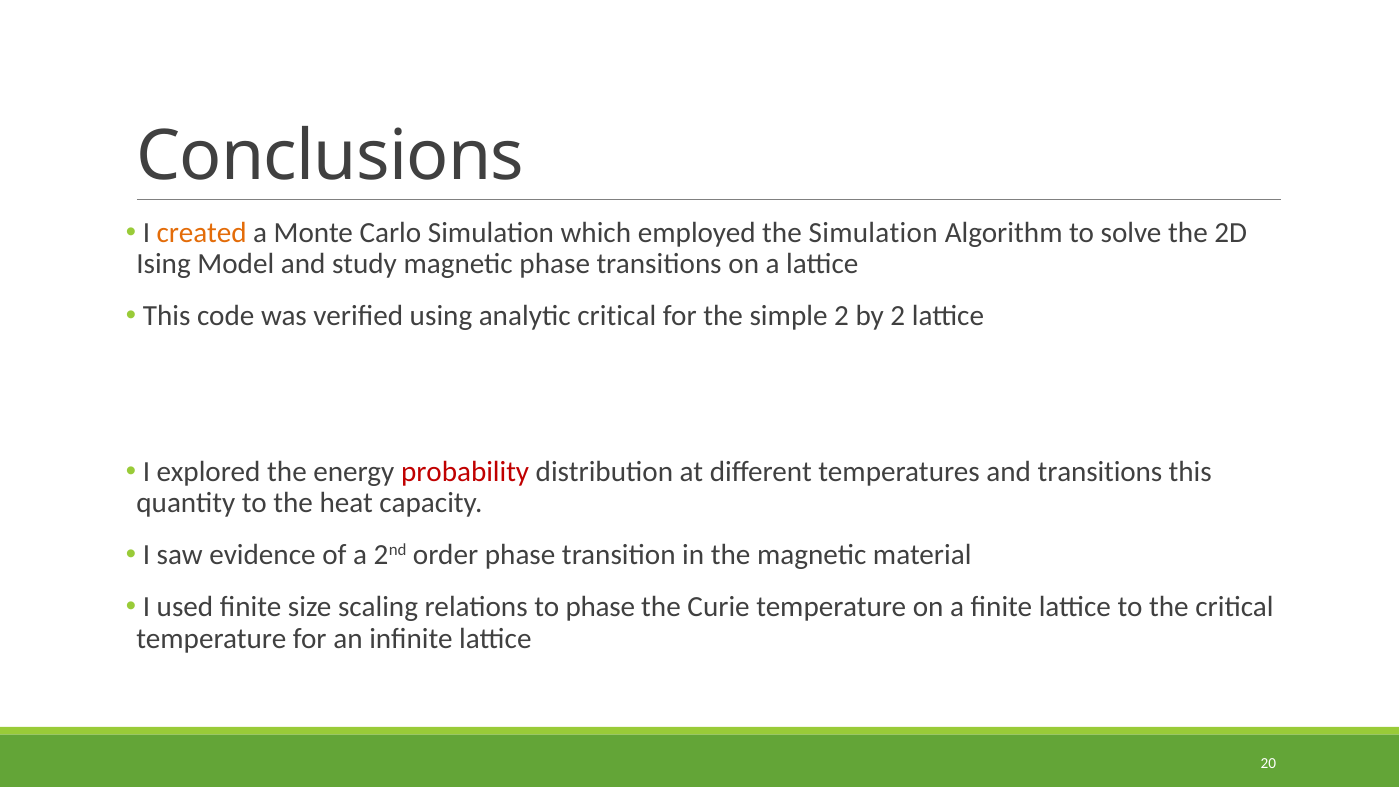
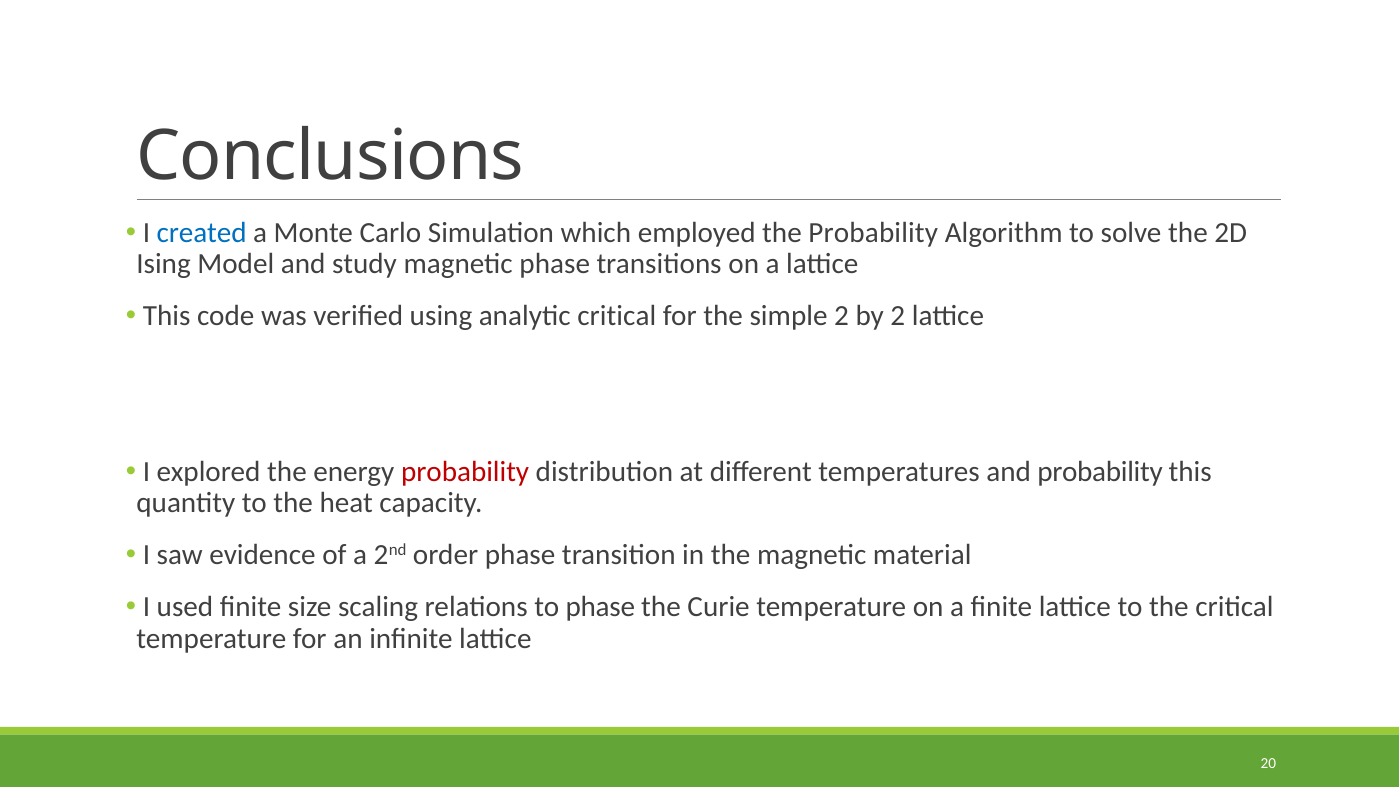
created colour: orange -> blue
the Simulation: Simulation -> Probability
and transitions: transitions -> probability
